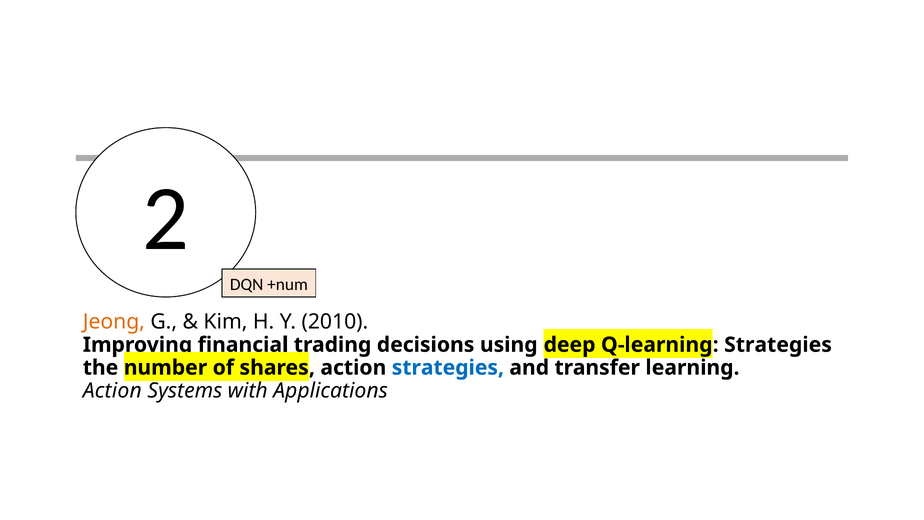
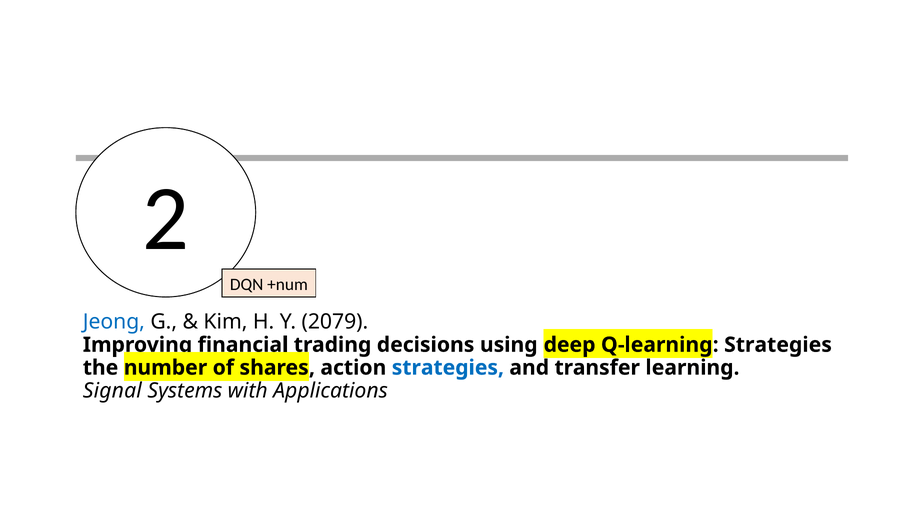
Jeong colour: orange -> blue
2010: 2010 -> 2079
Action at (112, 390): Action -> Signal
